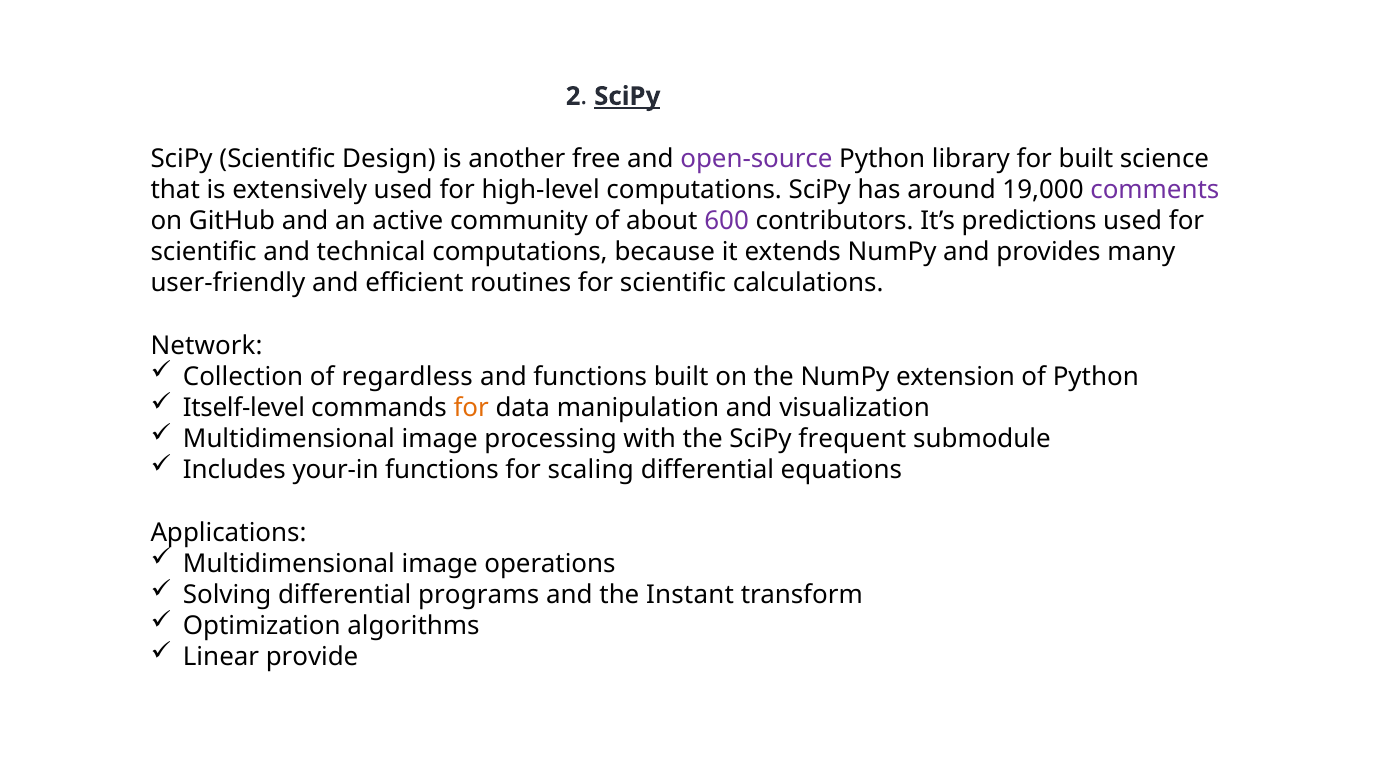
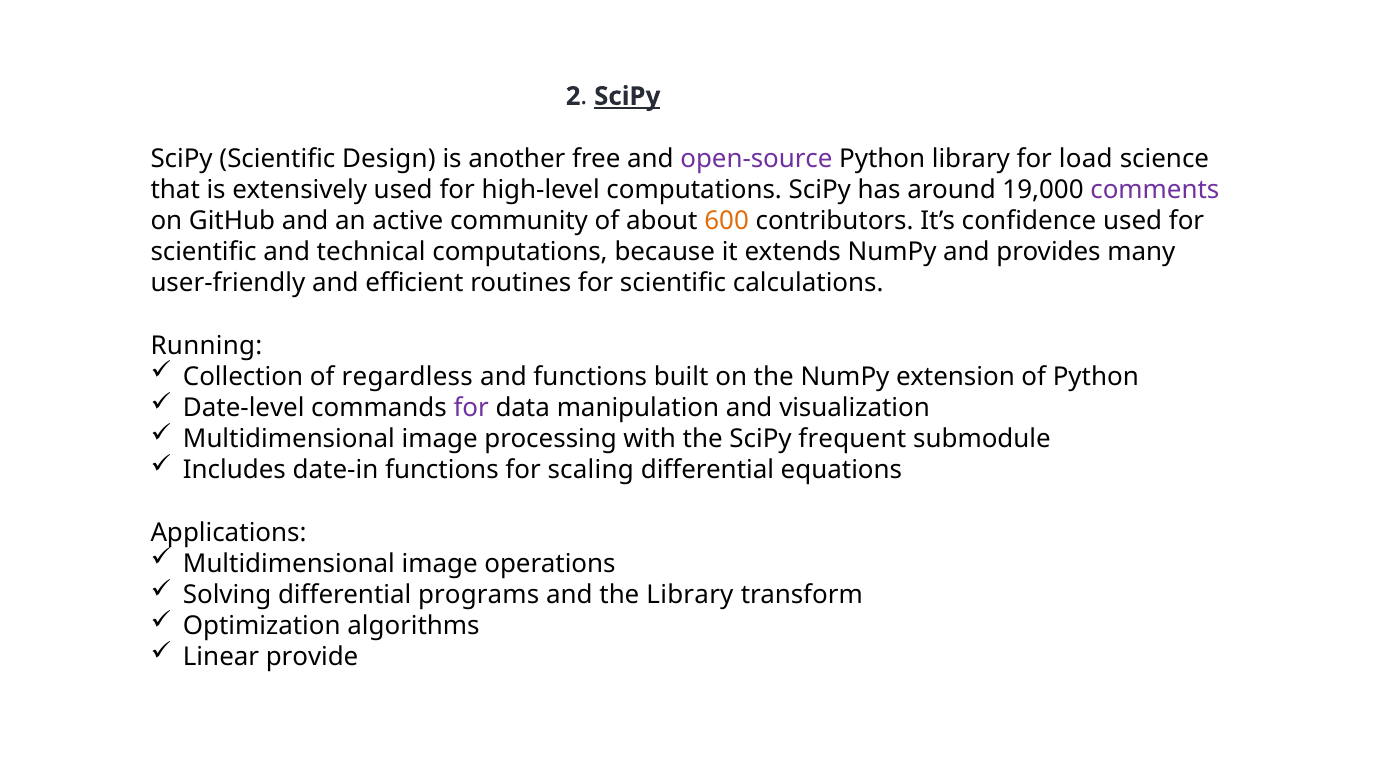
for built: built -> load
600 colour: purple -> orange
predictions: predictions -> confidence
Network: Network -> Running
Itself-level: Itself-level -> Date-level
for at (471, 408) colour: orange -> purple
your-in: your-in -> date-in
the Instant: Instant -> Library
